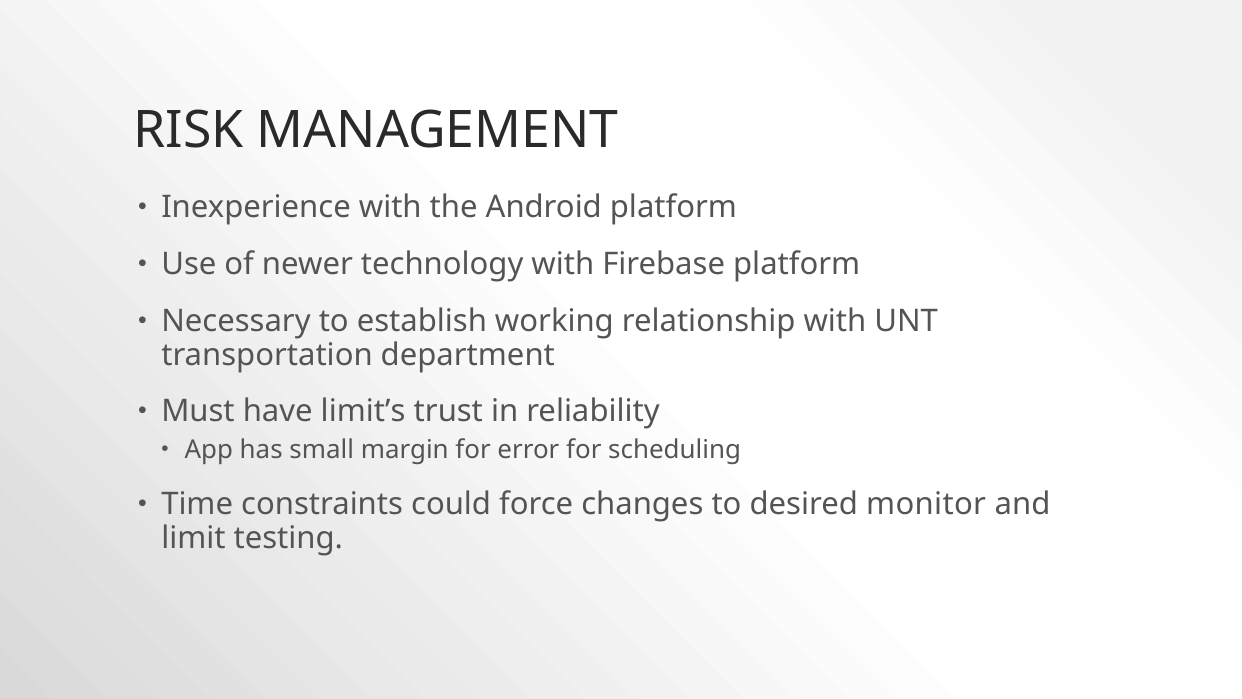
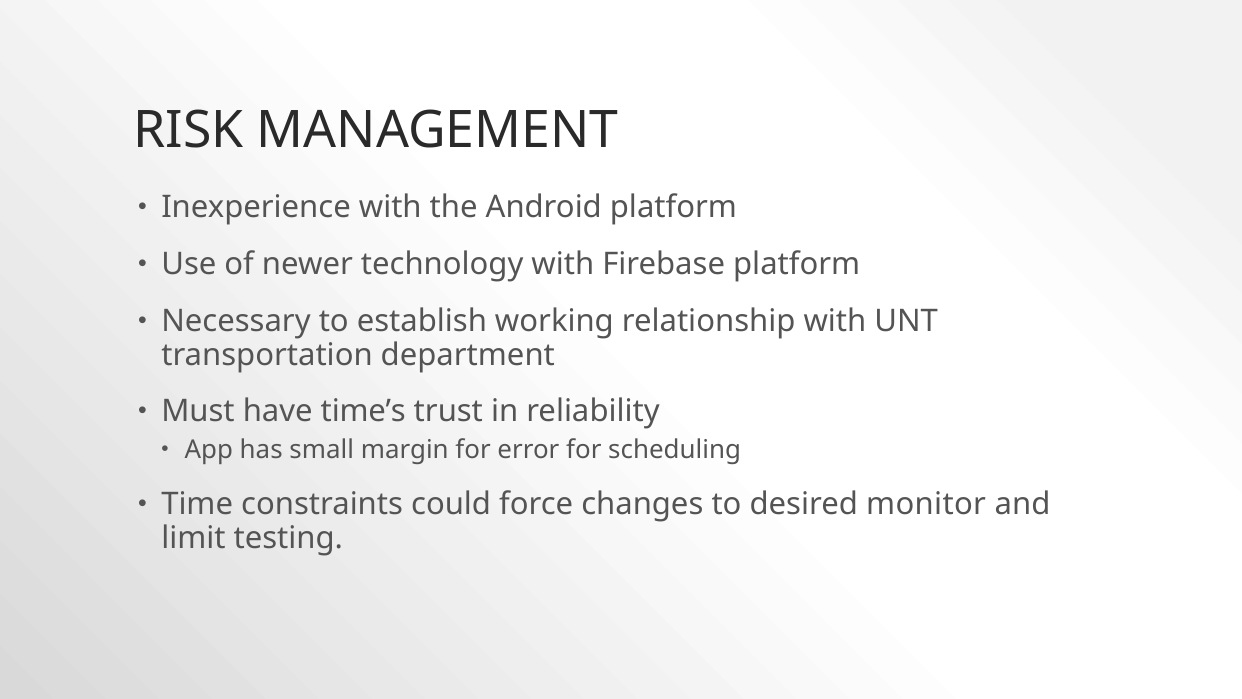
limit’s: limit’s -> time’s
